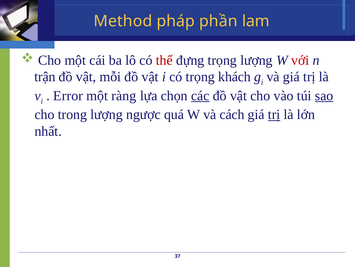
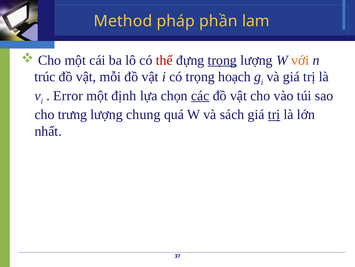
trọng at (222, 60) underline: none -> present
với colour: red -> orange
trận: trận -> trúc
khách: khách -> hoạch
ràng: ràng -> định
sao underline: present -> none
trong: trong -> trưng
ngược: ngược -> chung
cách: cách -> sách
